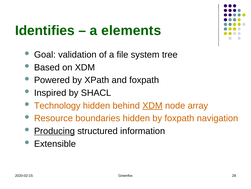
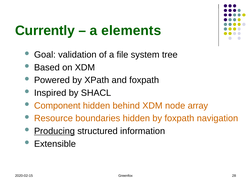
Identifies: Identifies -> Currently
Technology: Technology -> Component
XDM at (152, 105) underline: present -> none
